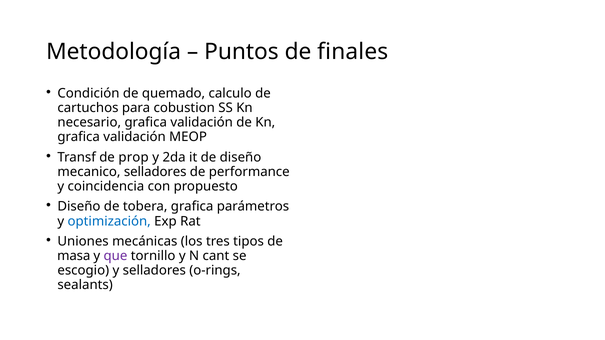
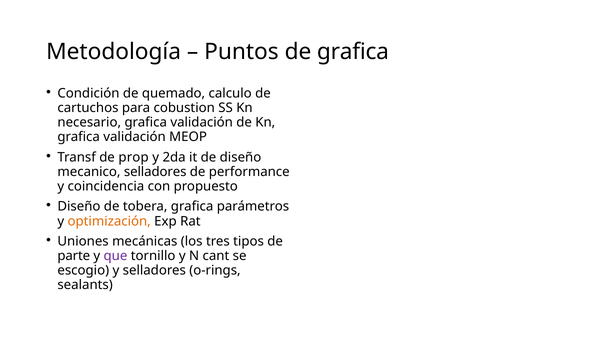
de finales: finales -> grafica
optimización colour: blue -> orange
masa: masa -> parte
